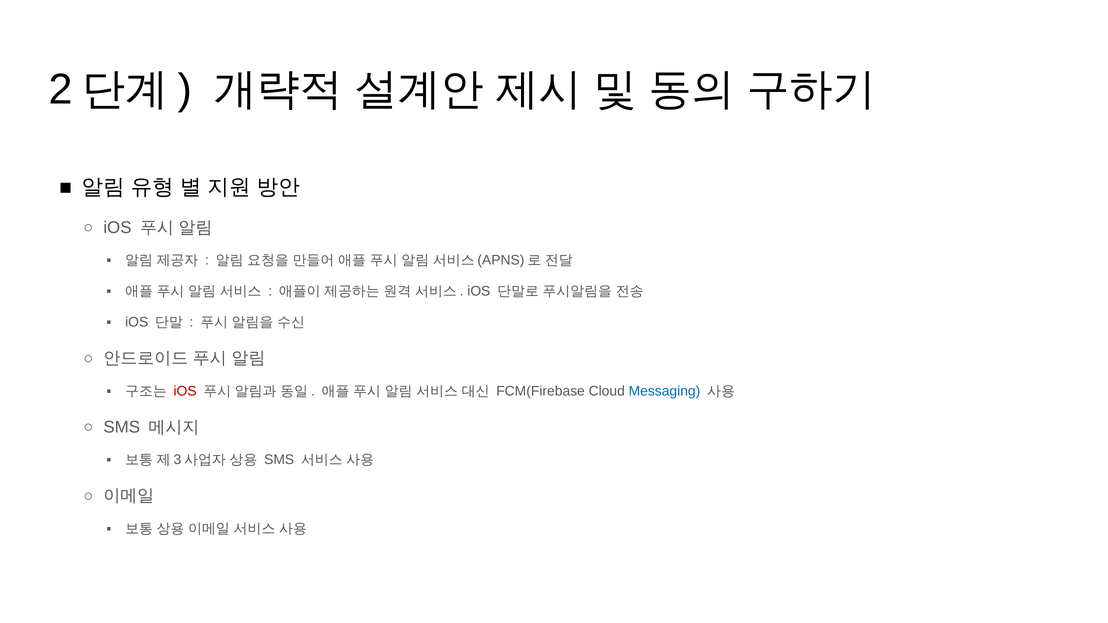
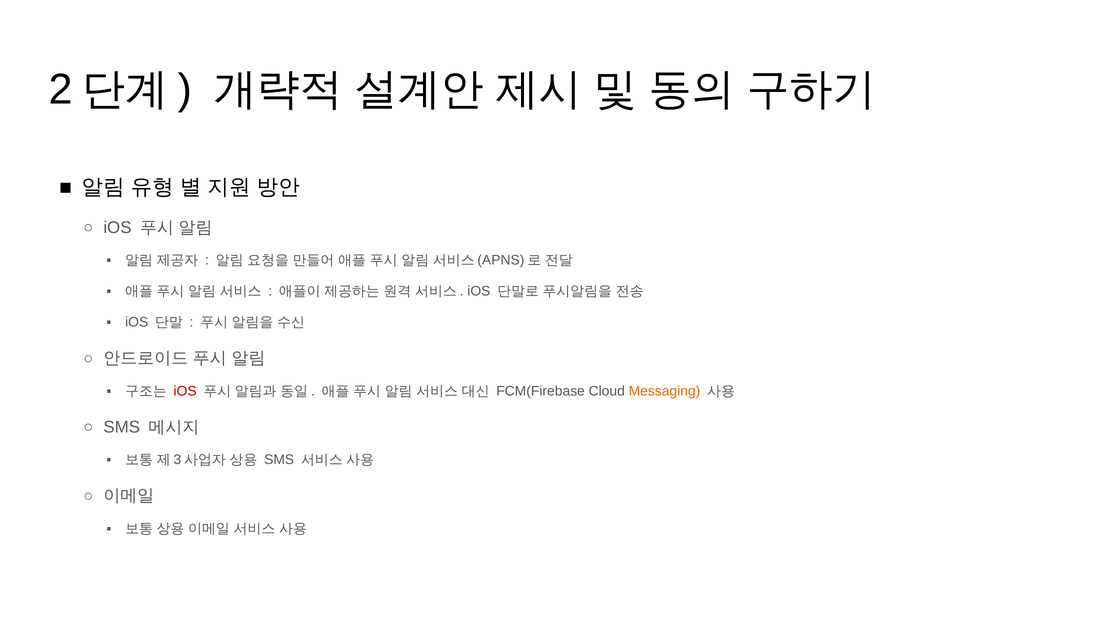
Messaging colour: blue -> orange
